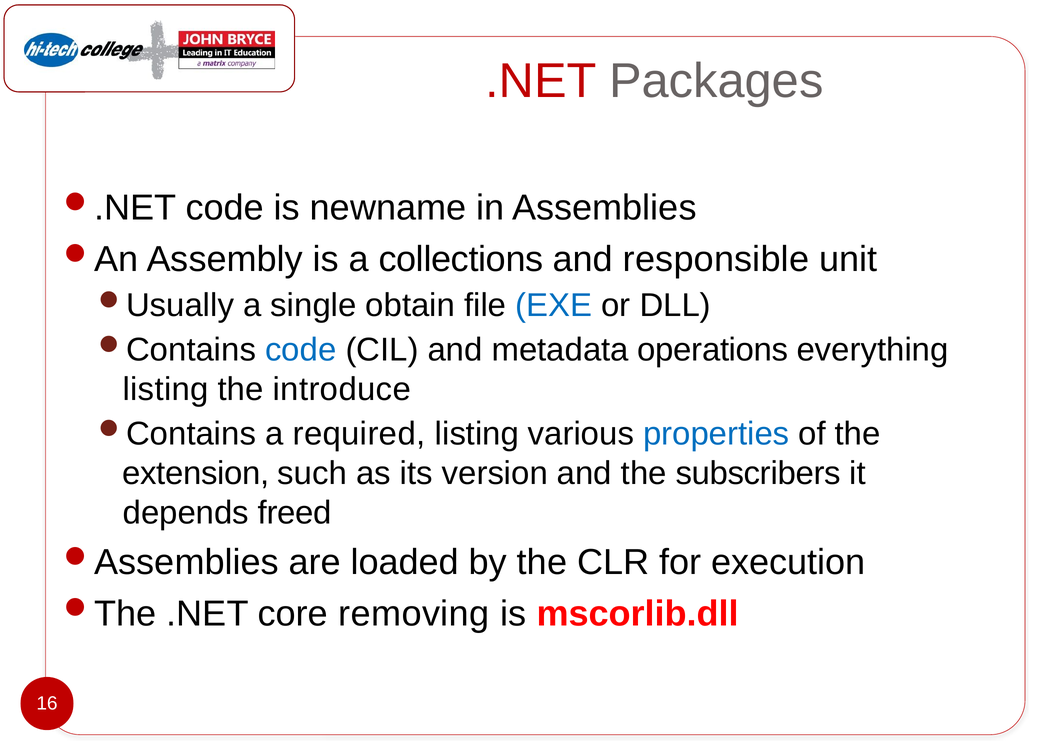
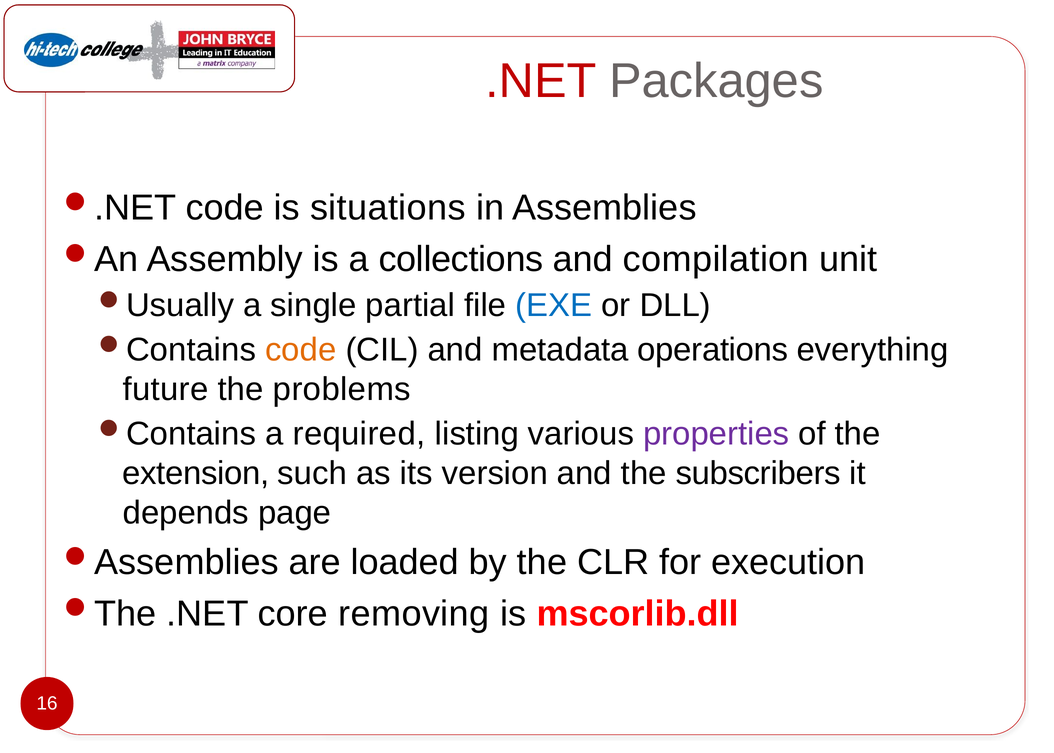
newname: newname -> situations
responsible: responsible -> compilation
obtain: obtain -> partial
code at (301, 350) colour: blue -> orange
listing at (166, 389): listing -> future
introduce: introduce -> problems
properties colour: blue -> purple
freed: freed -> page
